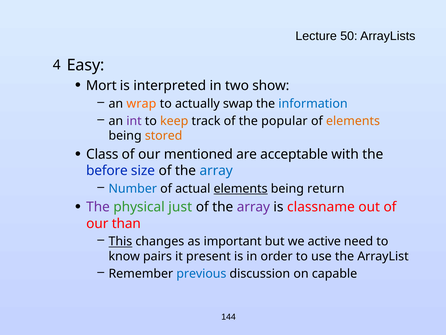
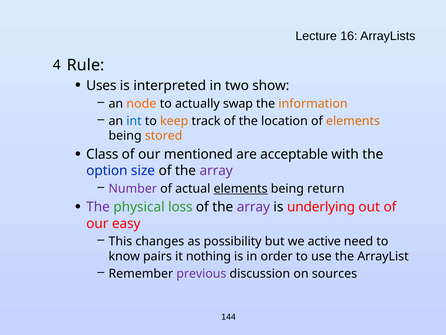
50: 50 -> 16
Easy: Easy -> Rule
Mort: Mort -> Uses
wrap: wrap -> node
information colour: blue -> orange
int colour: purple -> blue
popular: popular -> location
before: before -> option
array at (216, 170) colour: blue -> purple
Number colour: blue -> purple
just: just -> loss
classname: classname -> underlying
than: than -> easy
This underline: present -> none
important: important -> possibility
present: present -> nothing
previous colour: blue -> purple
capable: capable -> sources
